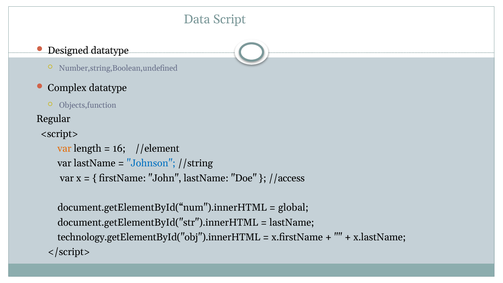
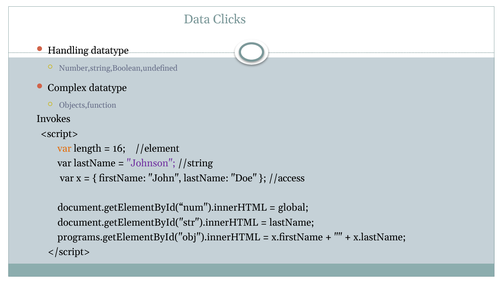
Script: Script -> Clicks
Designed: Designed -> Handling
Regular: Regular -> Invokes
Johnson colour: blue -> purple
technology.getElementById("obj").innerHTML: technology.getElementById("obj").innerHTML -> programs.getElementById("obj").innerHTML
